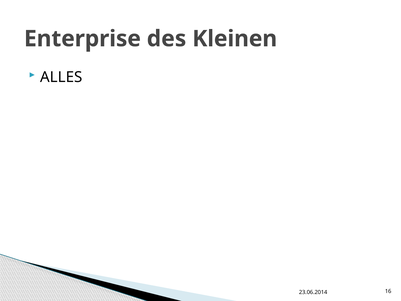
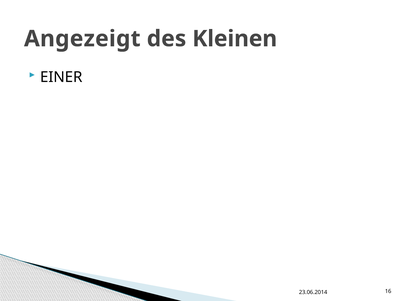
Enterprise: Enterprise -> Angezeigt
ALLES: ALLES -> EINER
